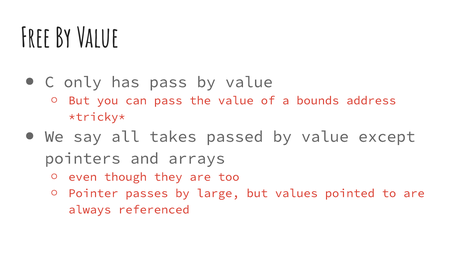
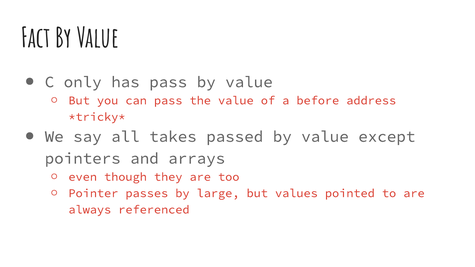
Free: Free -> Fact
bounds: bounds -> before
